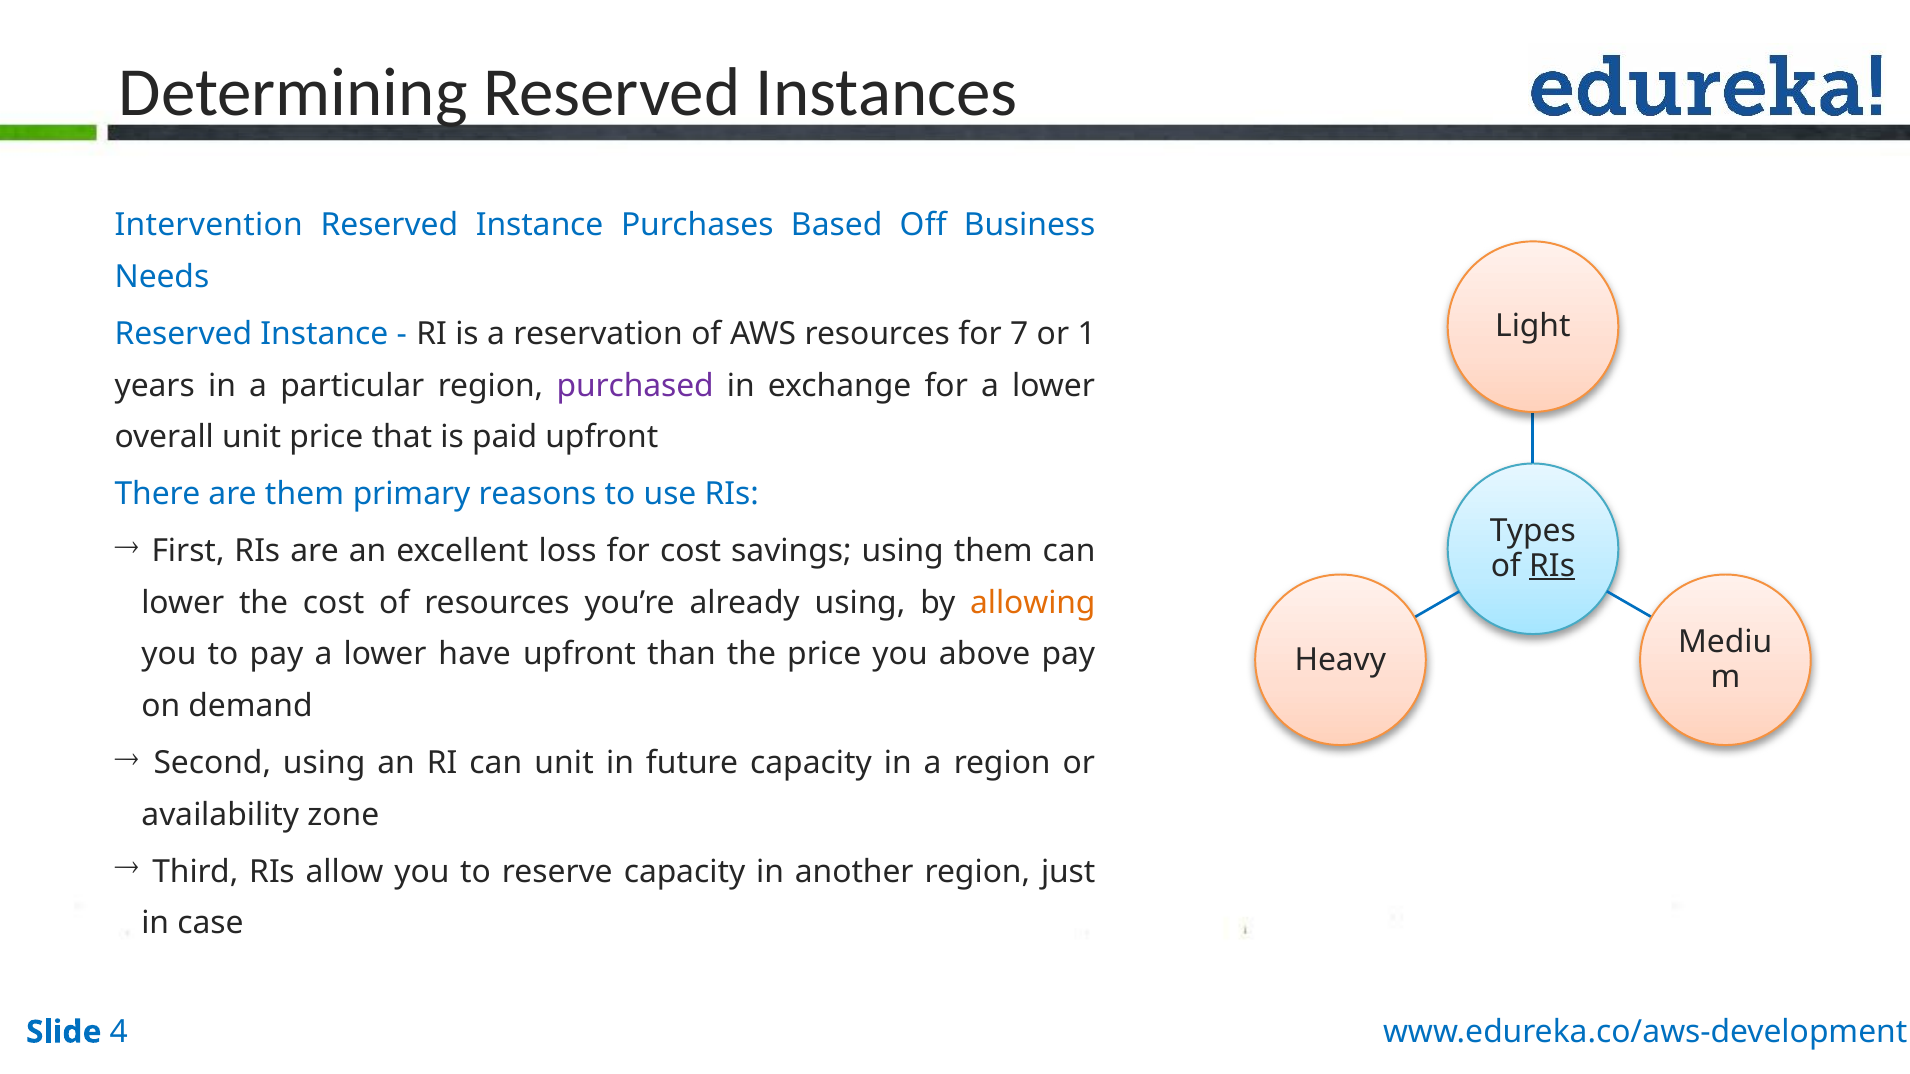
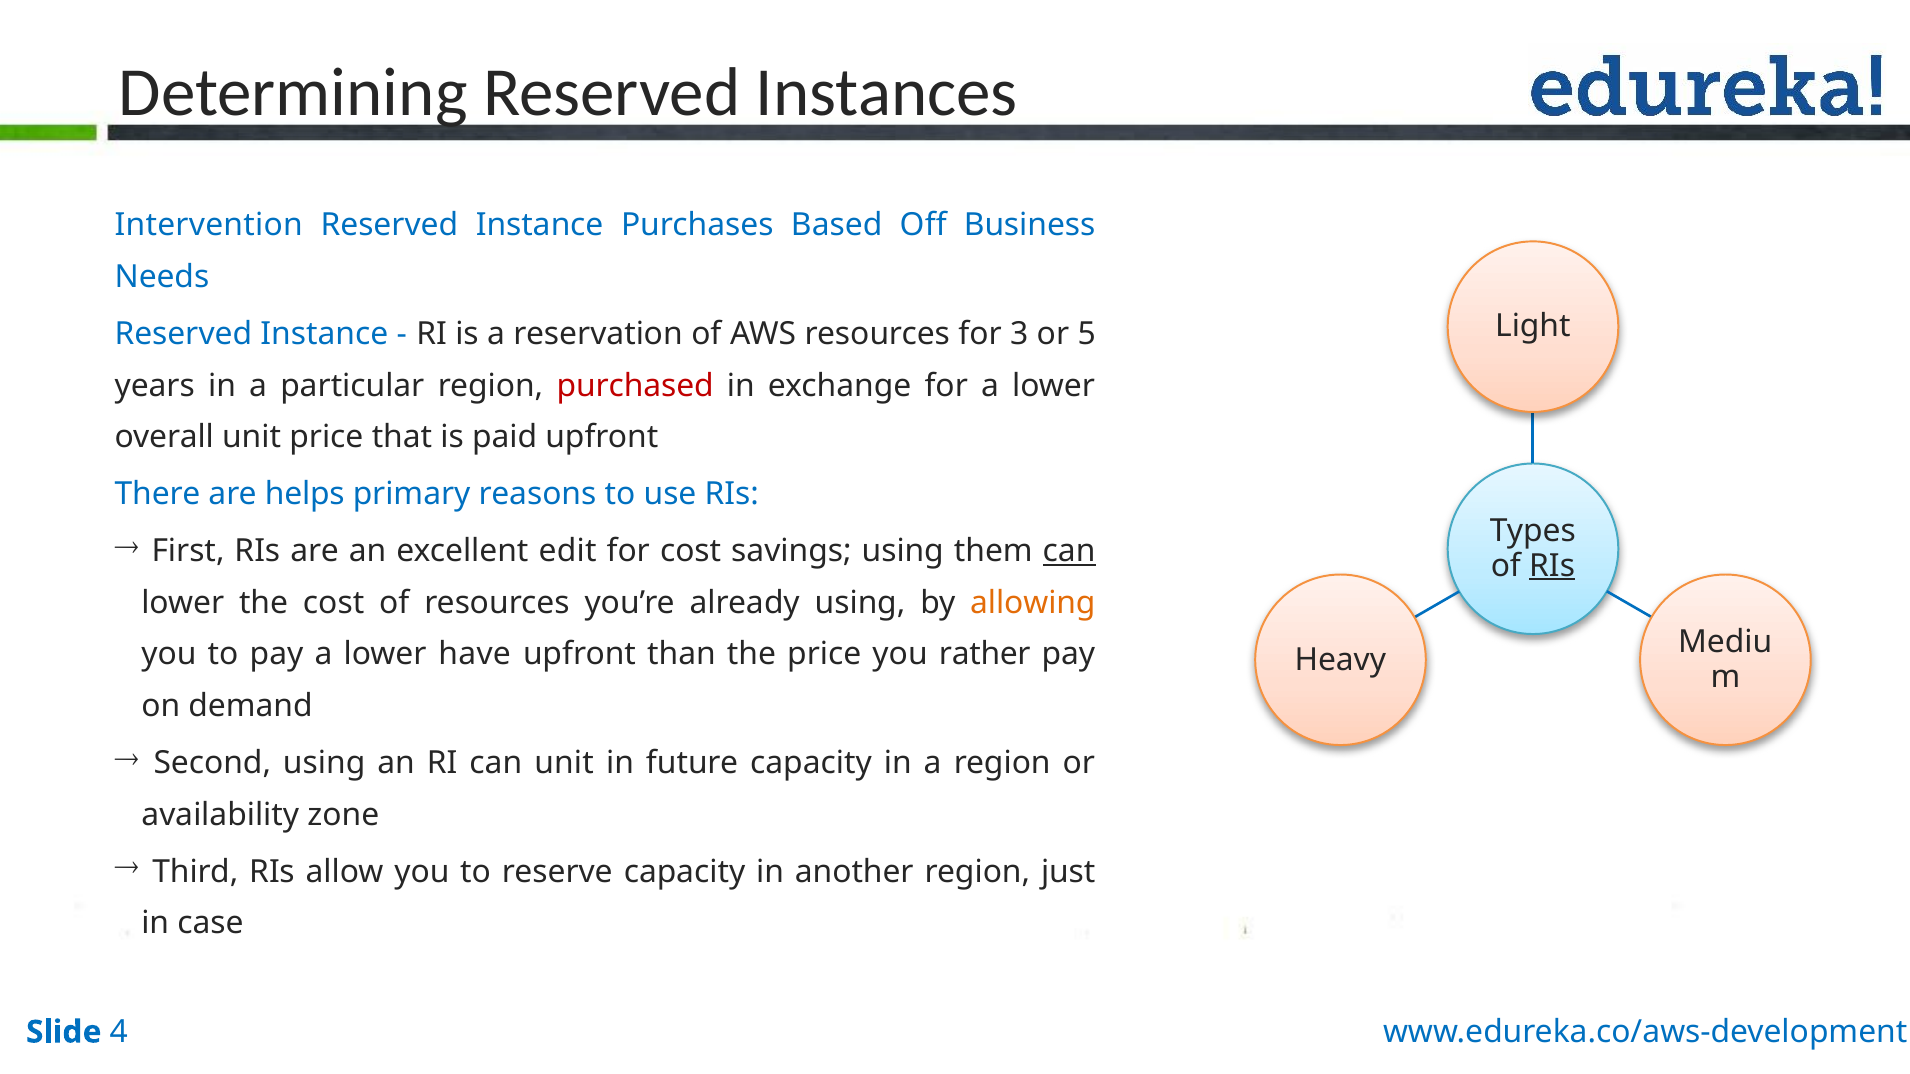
7: 7 -> 3
1: 1 -> 5
purchased colour: purple -> red
are them: them -> helps
loss: loss -> edit
can at (1069, 552) underline: none -> present
above: above -> rather
